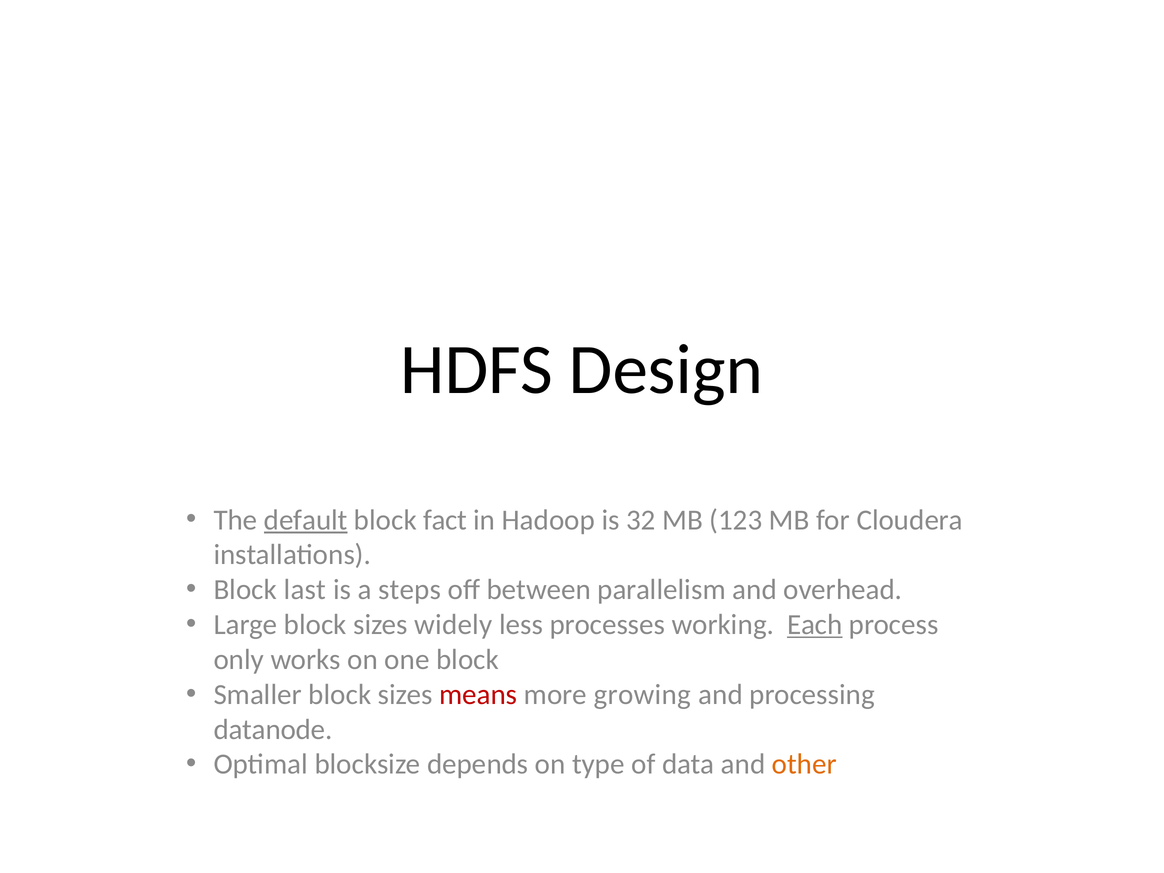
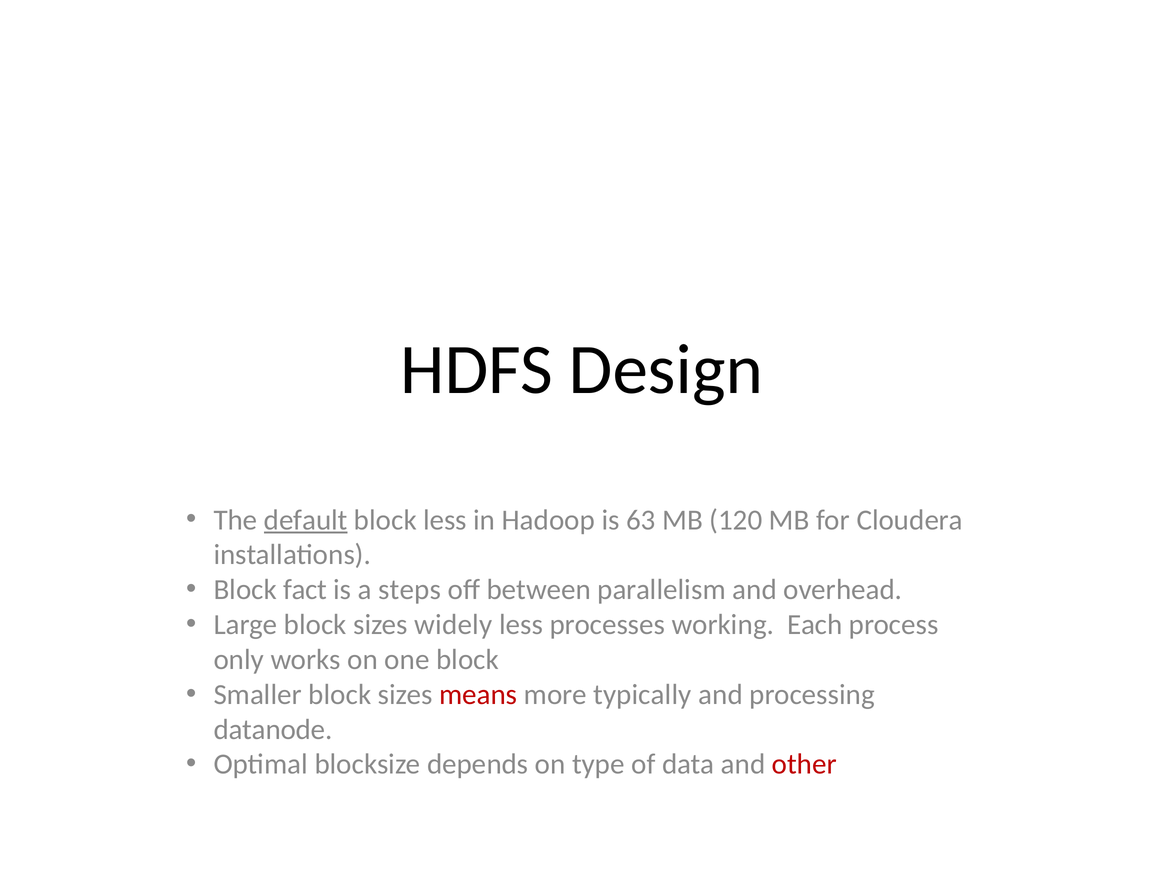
block fact: fact -> less
32: 32 -> 63
123: 123 -> 120
last: last -> fact
Each underline: present -> none
growing: growing -> typically
other colour: orange -> red
